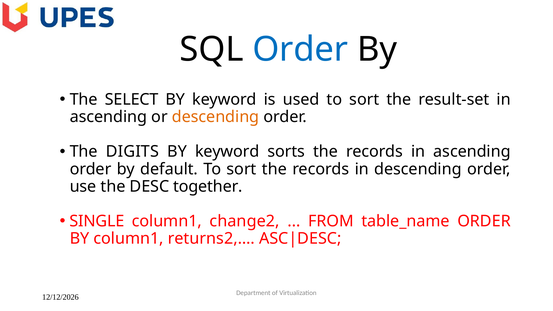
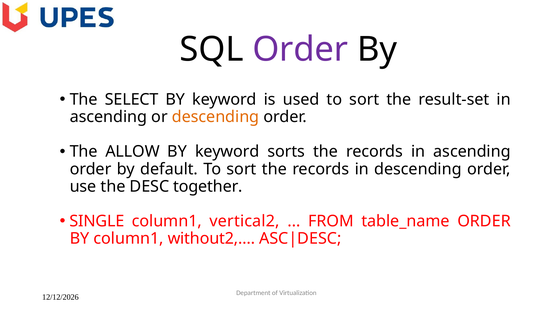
Order at (300, 49) colour: blue -> purple
DIGITS: DIGITS -> ALLOW
change2: change2 -> vertical2
returns2,…: returns2,… -> without2,…
